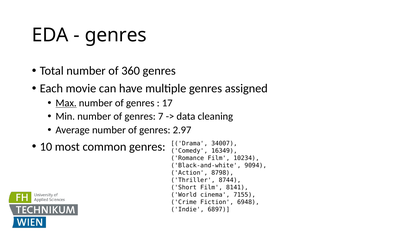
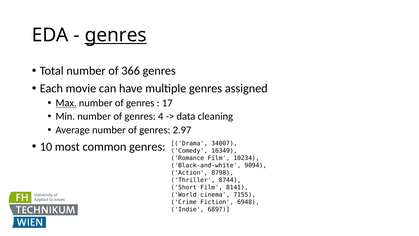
genres at (116, 35) underline: none -> present
360: 360 -> 366
7: 7 -> 4
